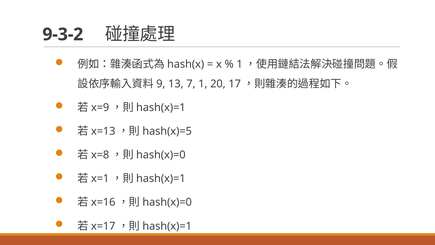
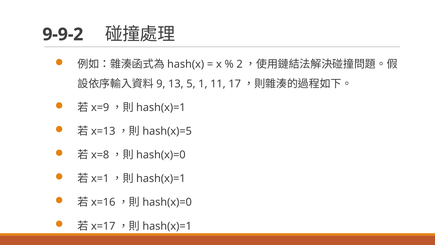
9-3-2: 9-3-2 -> 9-9-2
1 at (240, 64): 1 -> 2
7: 7 -> 5
20: 20 -> 11
